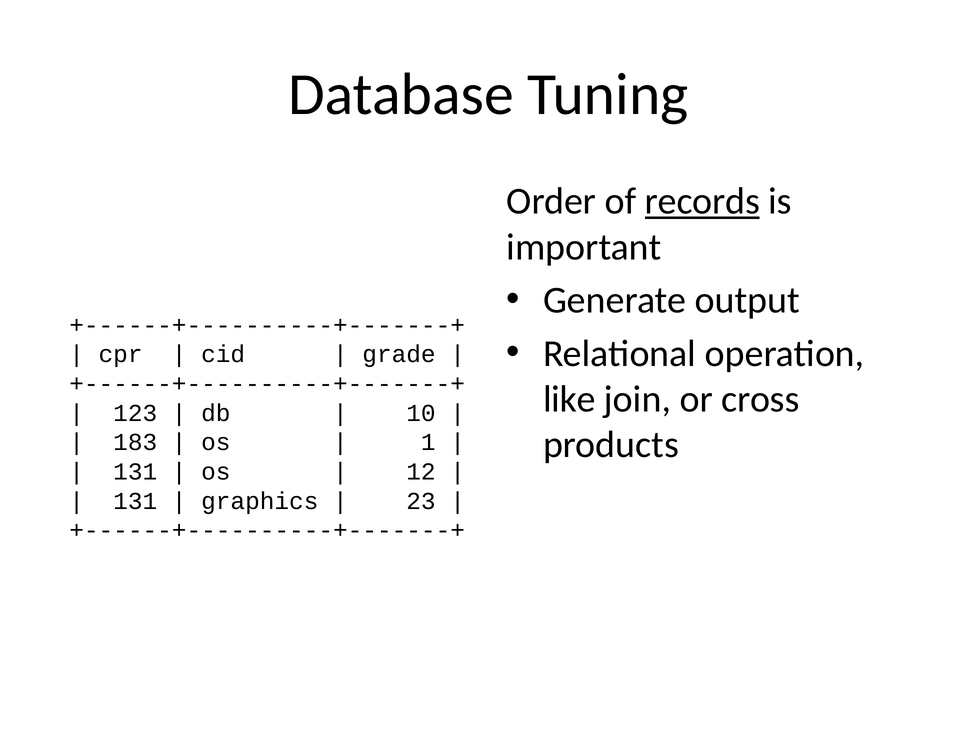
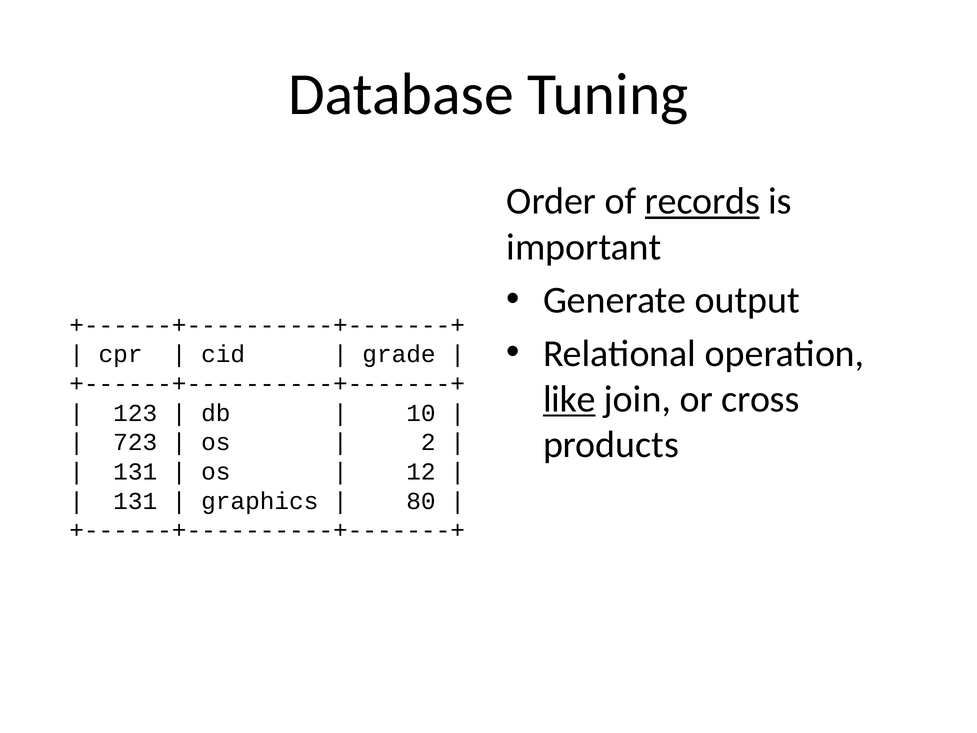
like underline: none -> present
183: 183 -> 723
1: 1 -> 2
23: 23 -> 80
